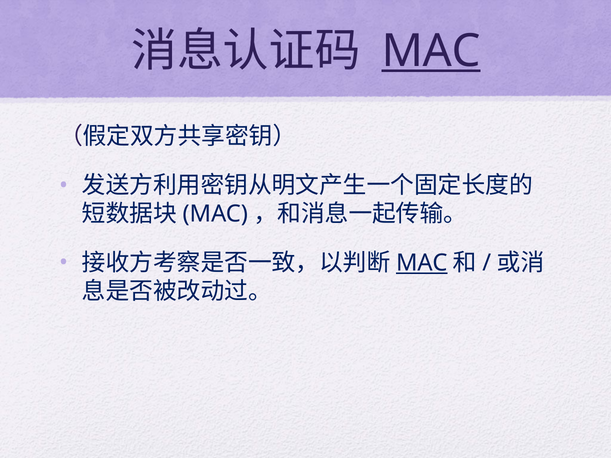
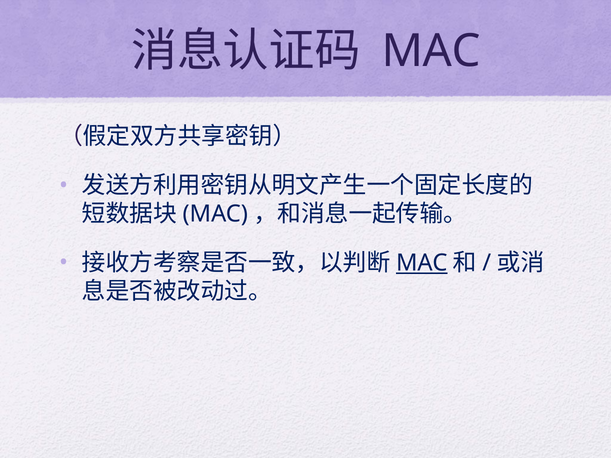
MAC at (431, 51) underline: present -> none
